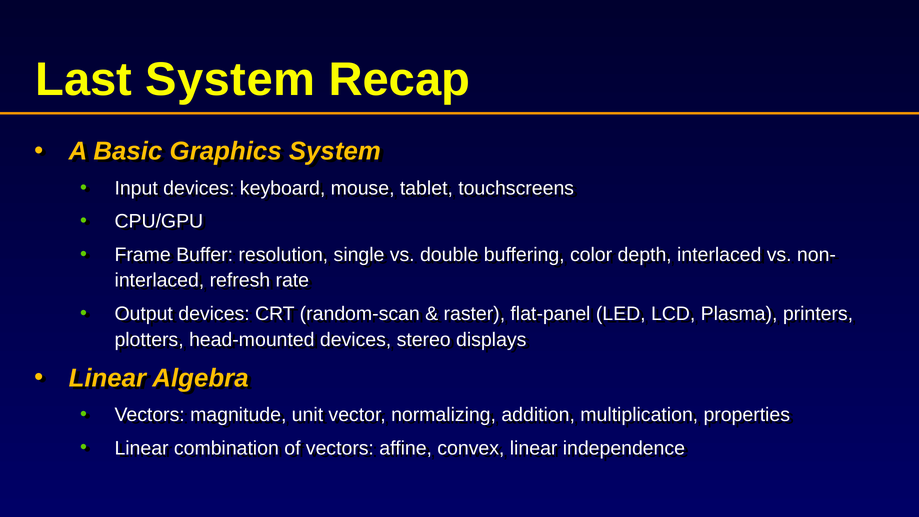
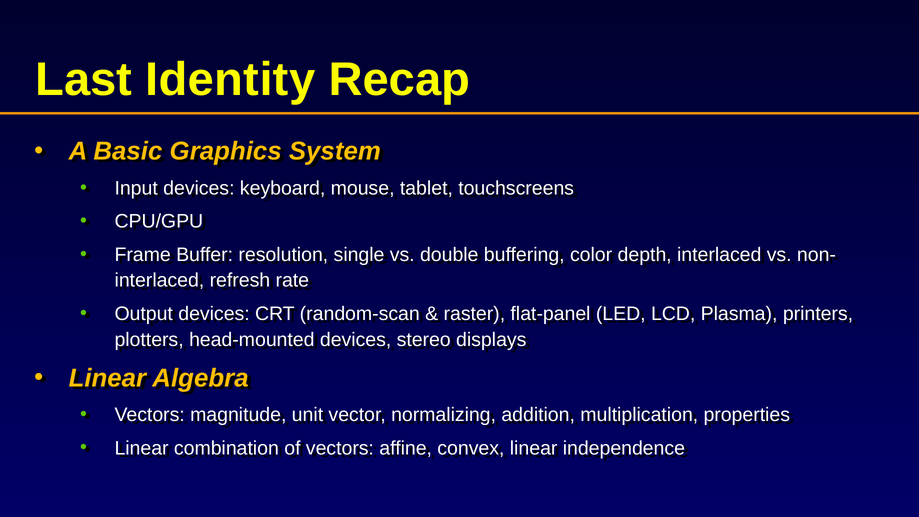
Last System: System -> Identity
